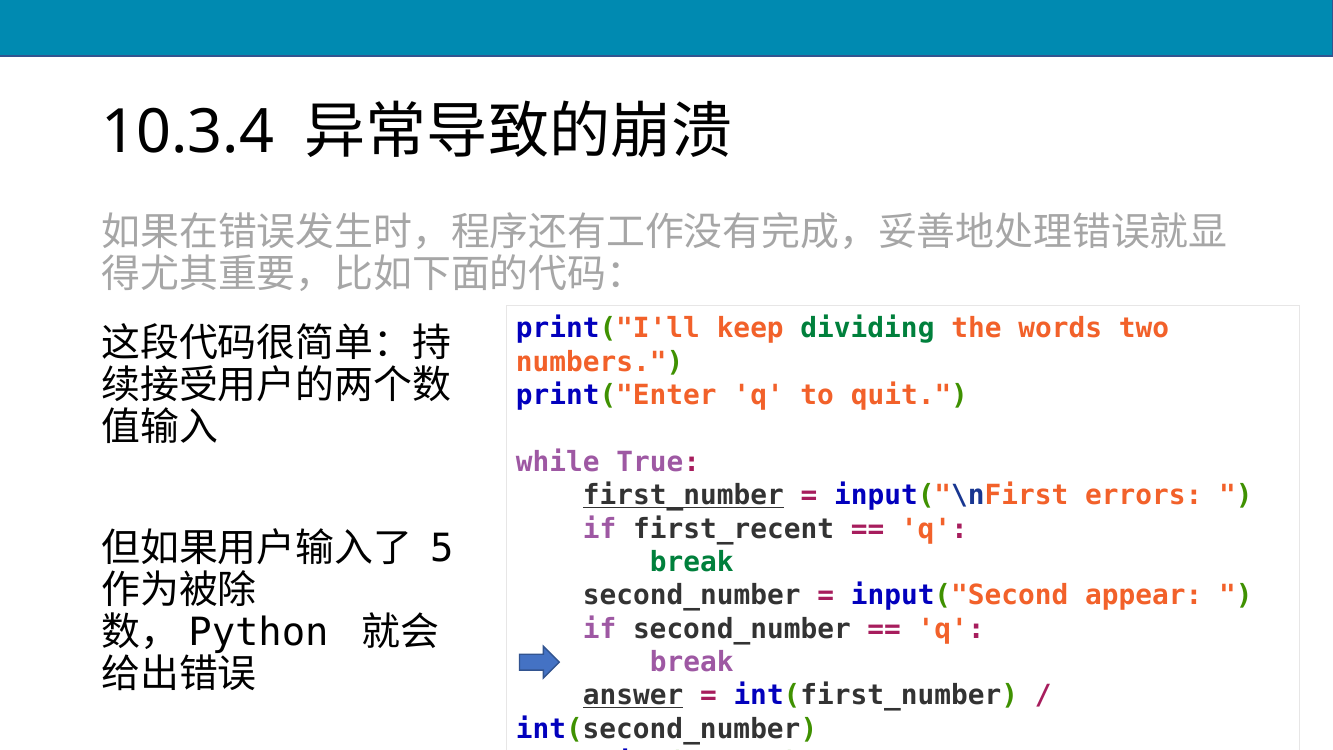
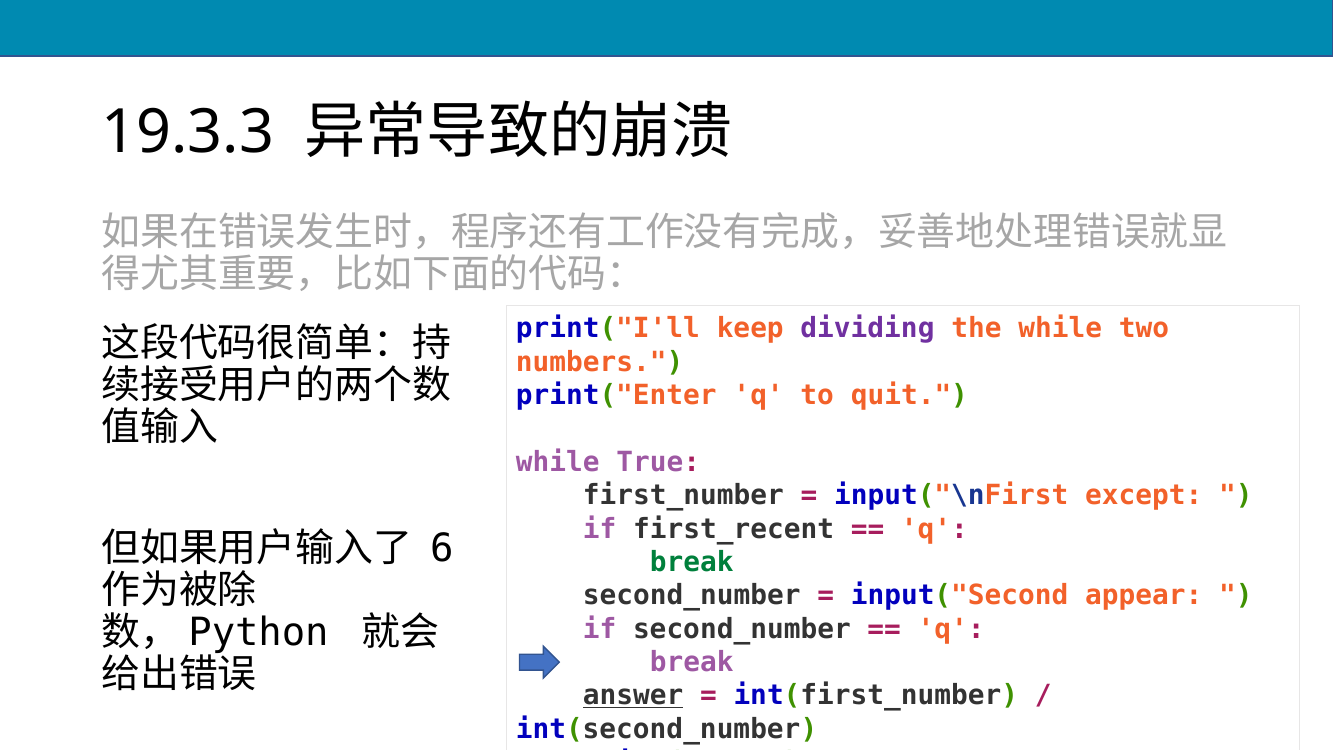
10.3.4: 10.3.4 -> 19.3.3
dividing colour: green -> purple
the words: words -> while
first_number underline: present -> none
errors: errors -> except
5: 5 -> 6
